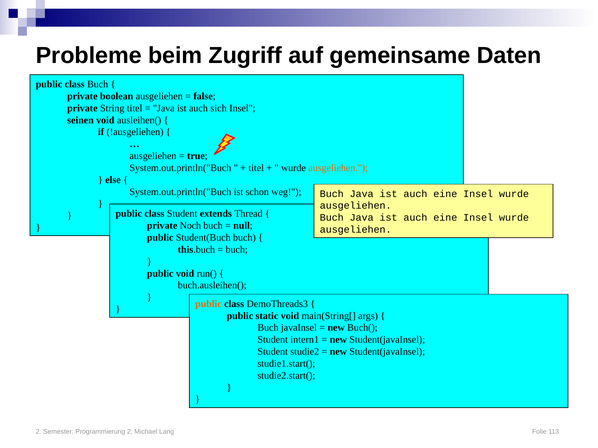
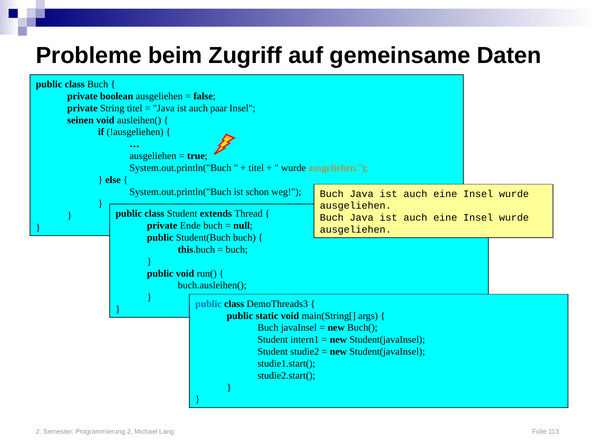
sich: sich -> paar
Noch: Noch -> Ende
public at (208, 304) colour: orange -> blue
